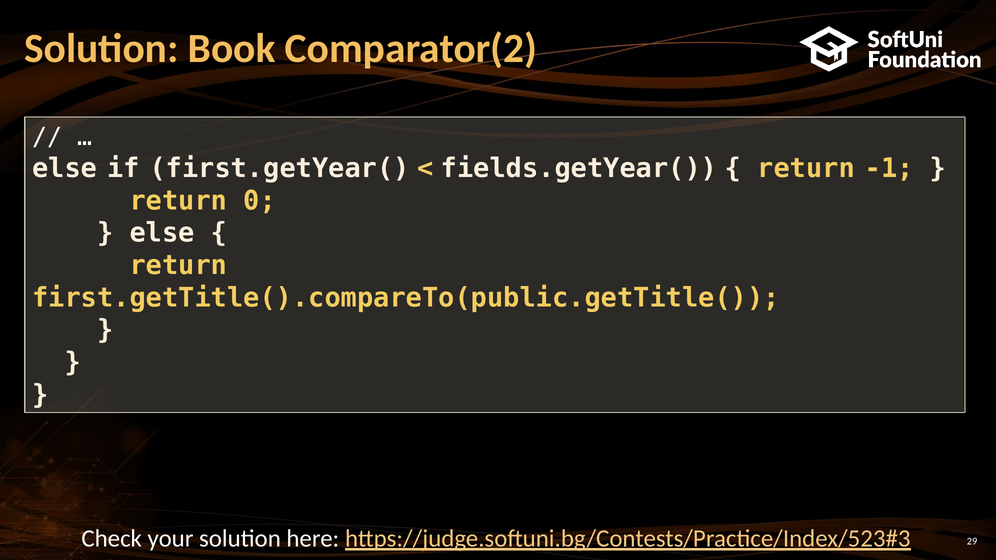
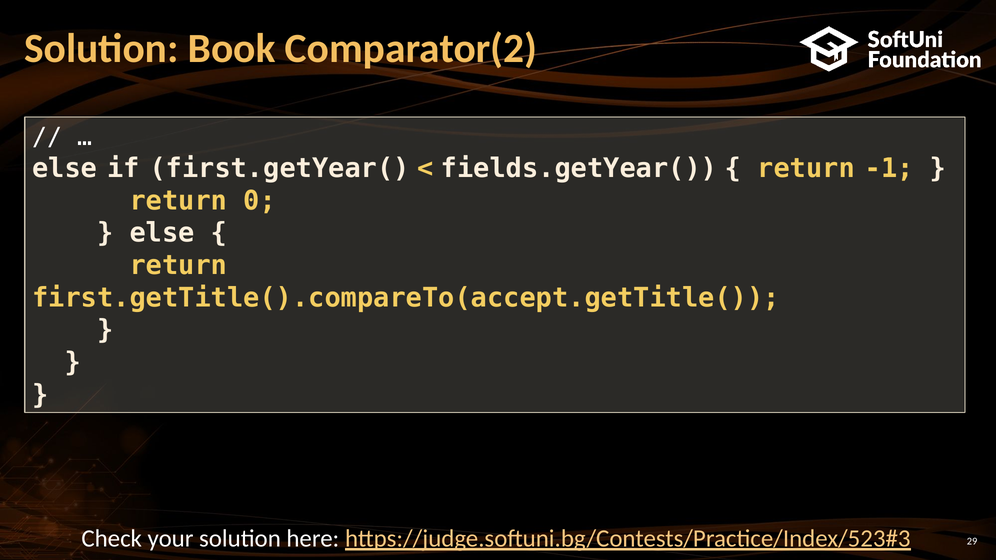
first.getTitle().compareTo(public.getTitle(: first.getTitle().compareTo(public.getTitle( -> first.getTitle().compareTo(accept.getTitle(
